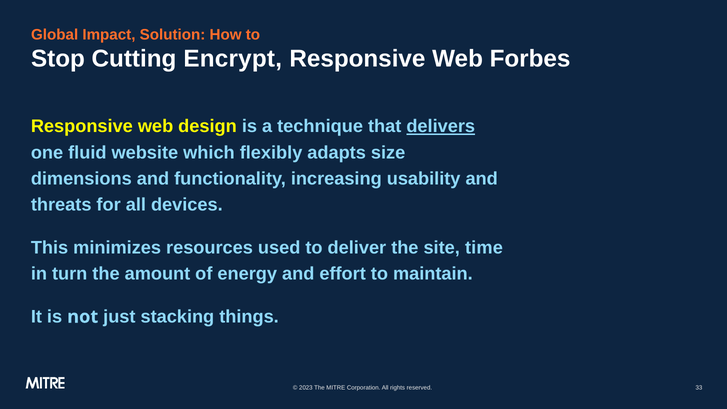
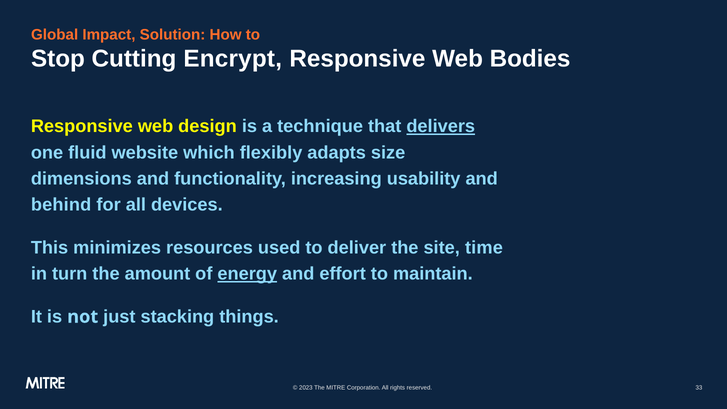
Forbes: Forbes -> Bodies
threats: threats -> behind
energy underline: none -> present
